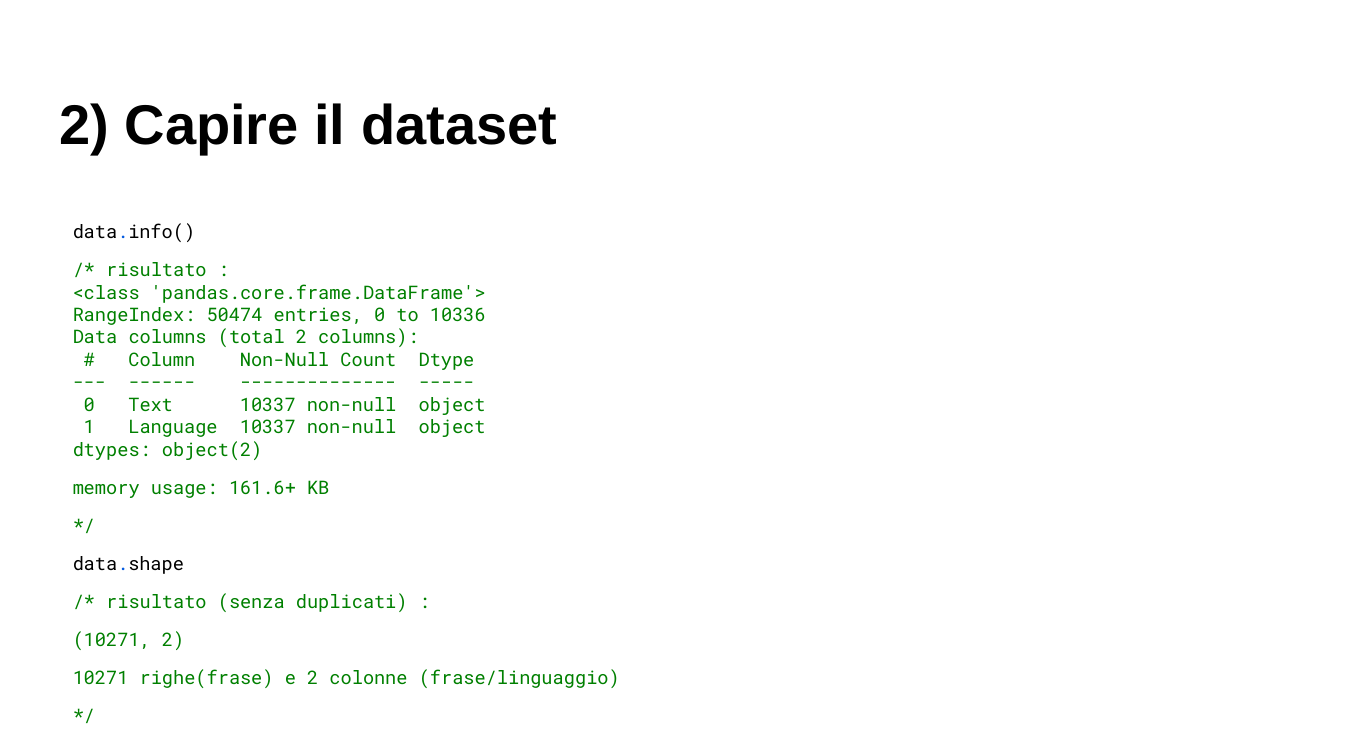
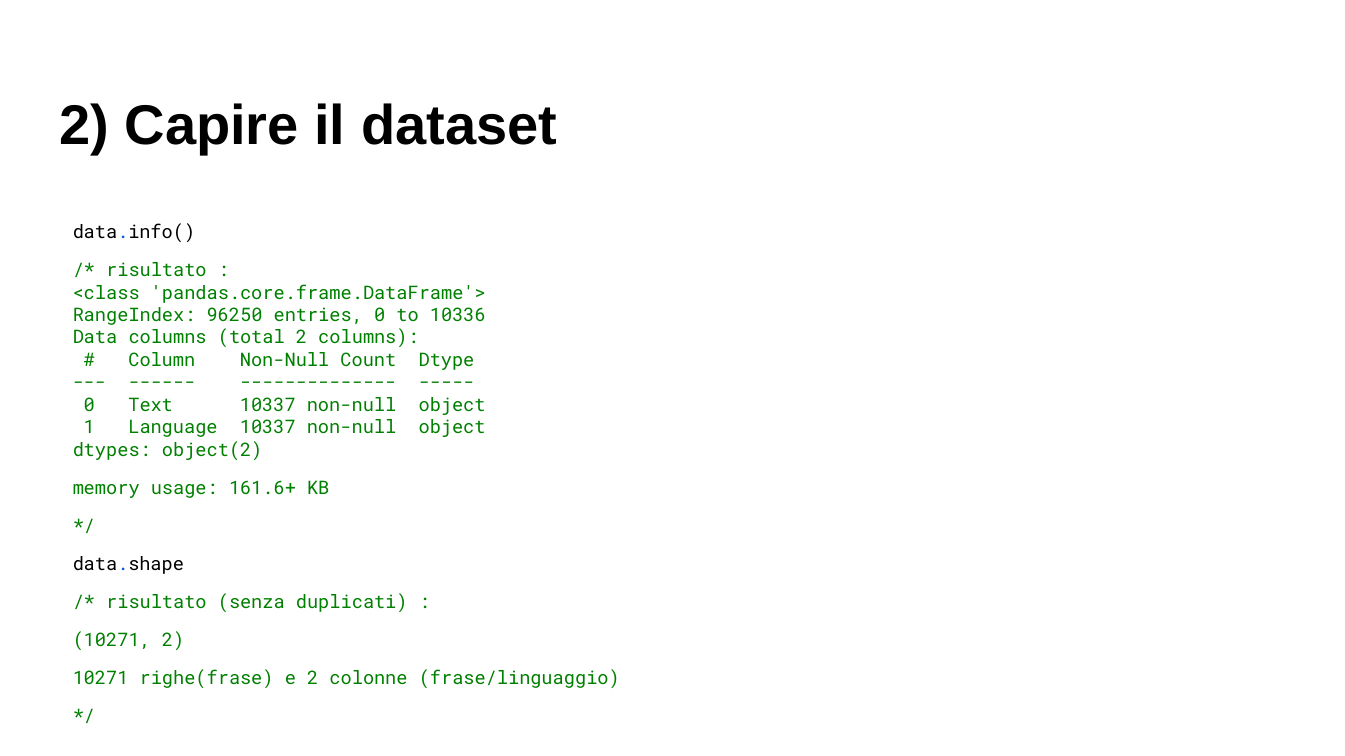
50474: 50474 -> 96250
